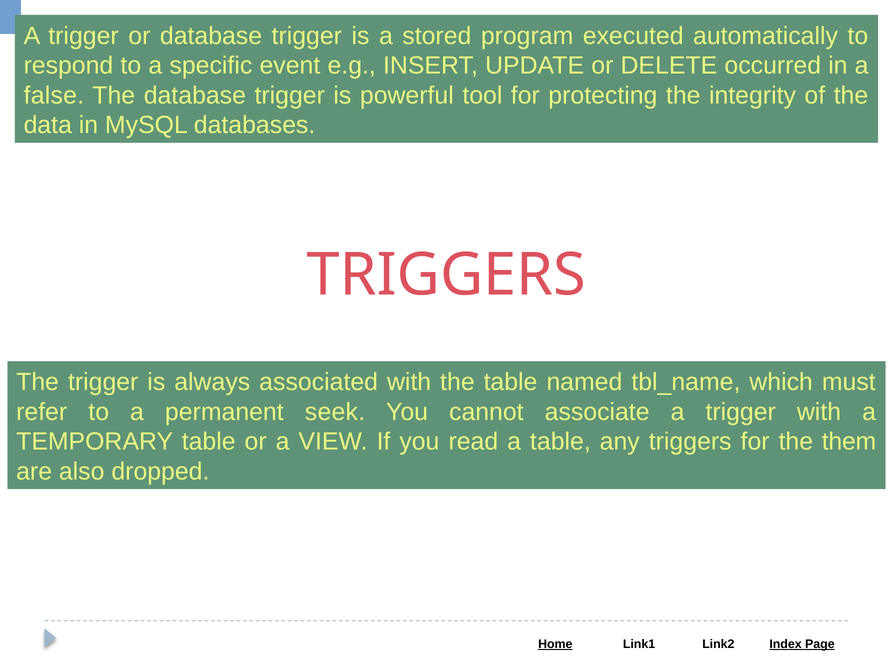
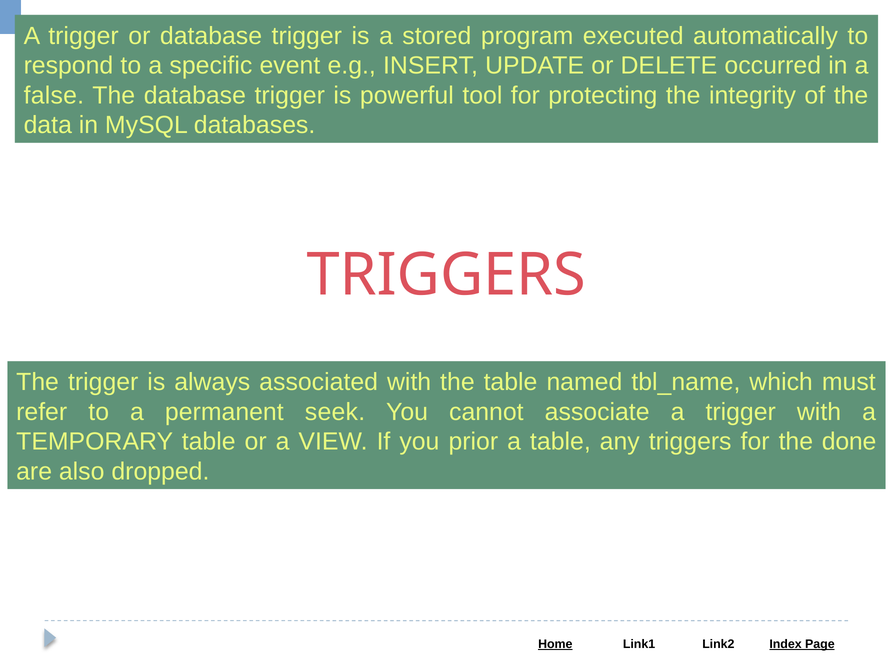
read: read -> prior
them: them -> done
